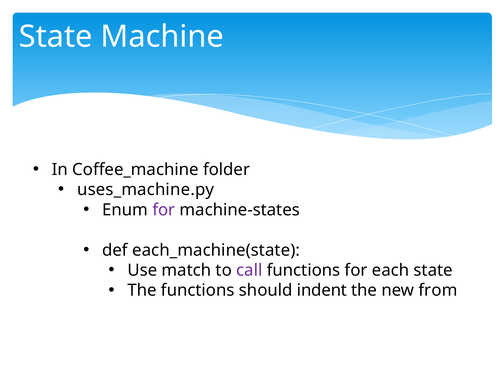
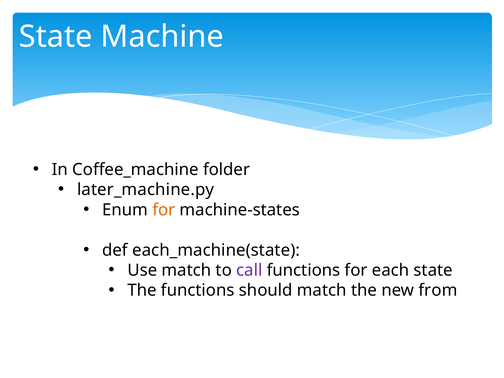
uses_machine.py: uses_machine.py -> later_machine.py
for at (164, 210) colour: purple -> orange
should indent: indent -> match
